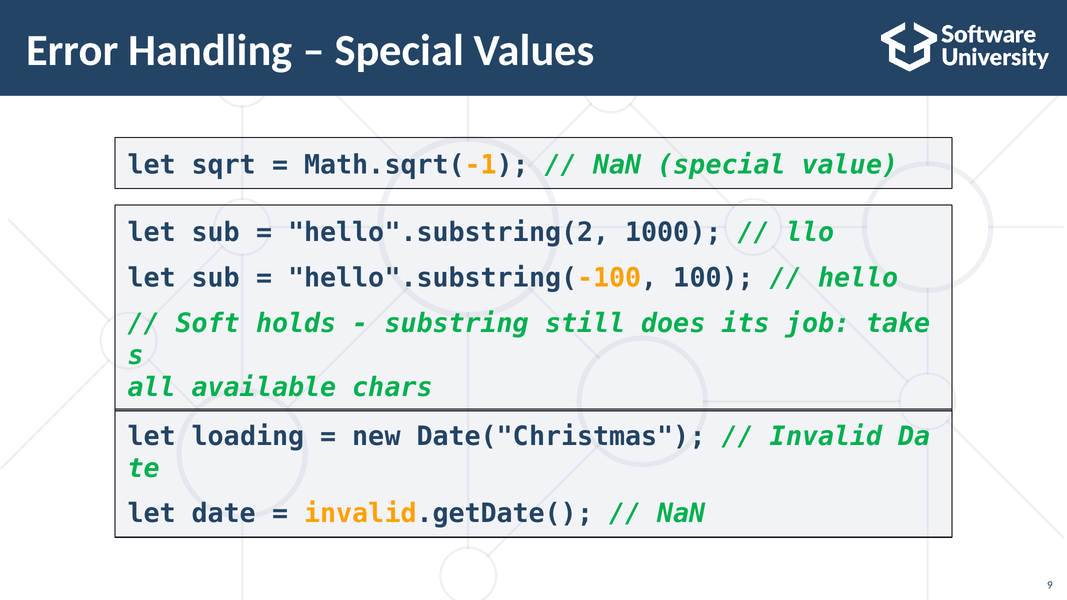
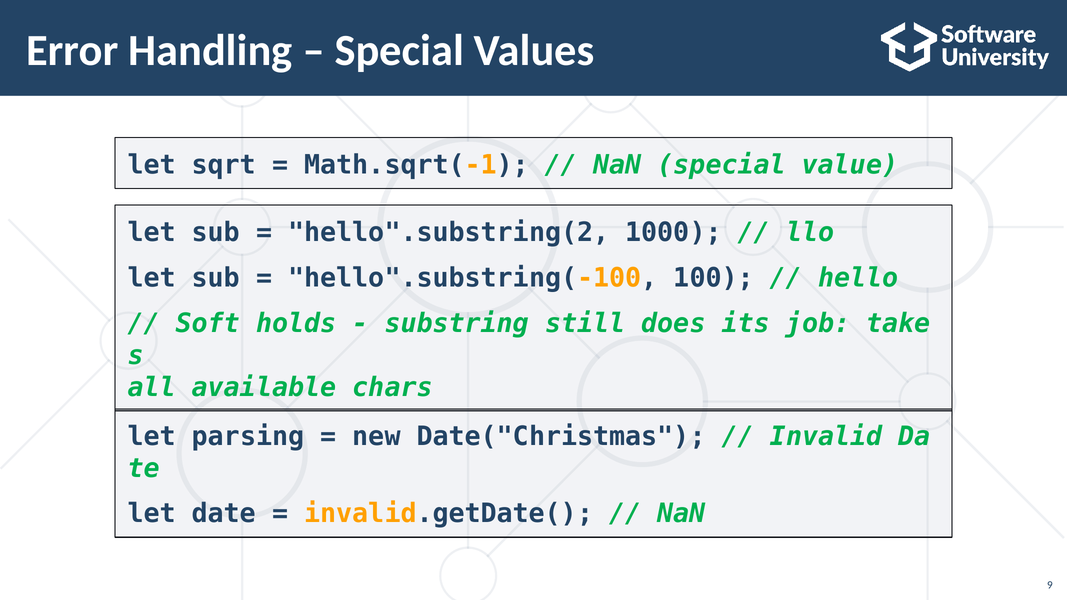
loading: loading -> parsing
